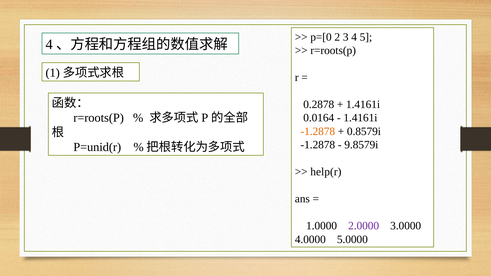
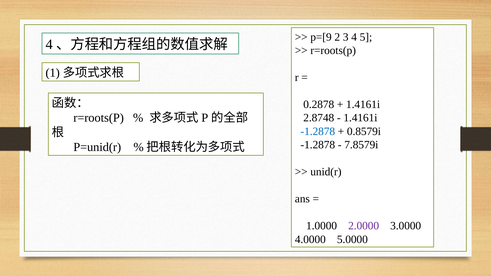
p=[0: p=[0 -> p=[9
0.0164: 0.0164 -> 2.8748
-1.2878 at (318, 131) colour: orange -> blue
9.8579i: 9.8579i -> 7.8579i
help(r: help(r -> unid(r
